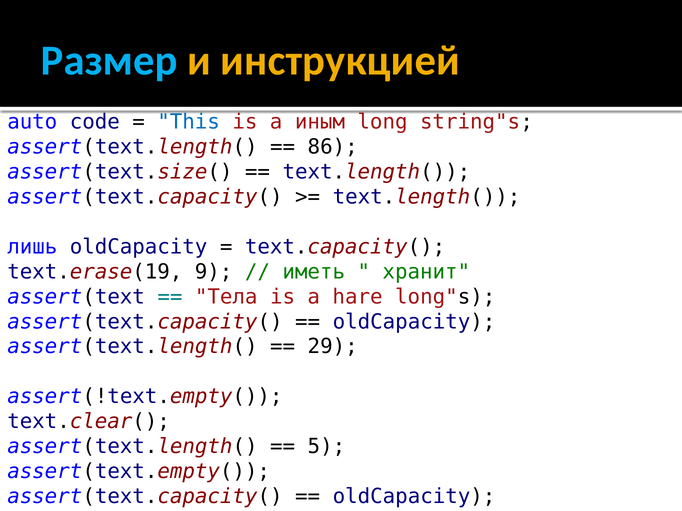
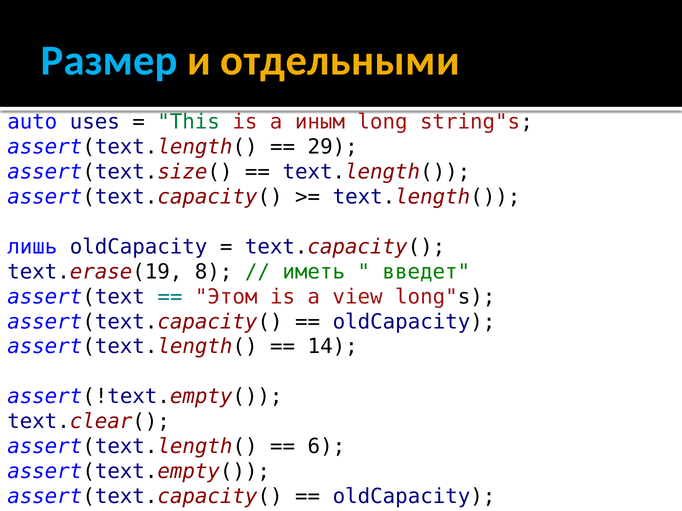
инструкцией: инструкцией -> отдельными
code: code -> uses
This colour: blue -> green
86: 86 -> 29
9: 9 -> 8
хранит: хранит -> введет
Тела: Тела -> Этом
hare: hare -> view
29: 29 -> 14
5: 5 -> 6
